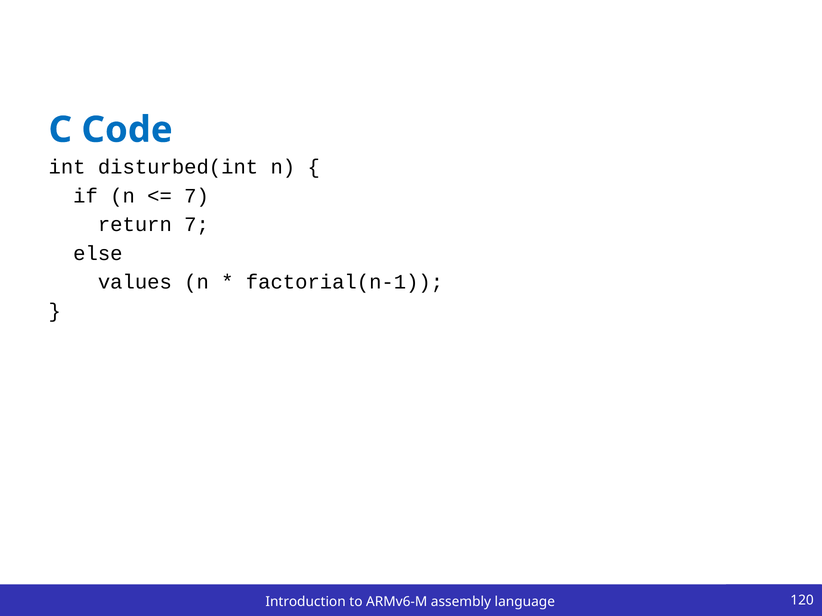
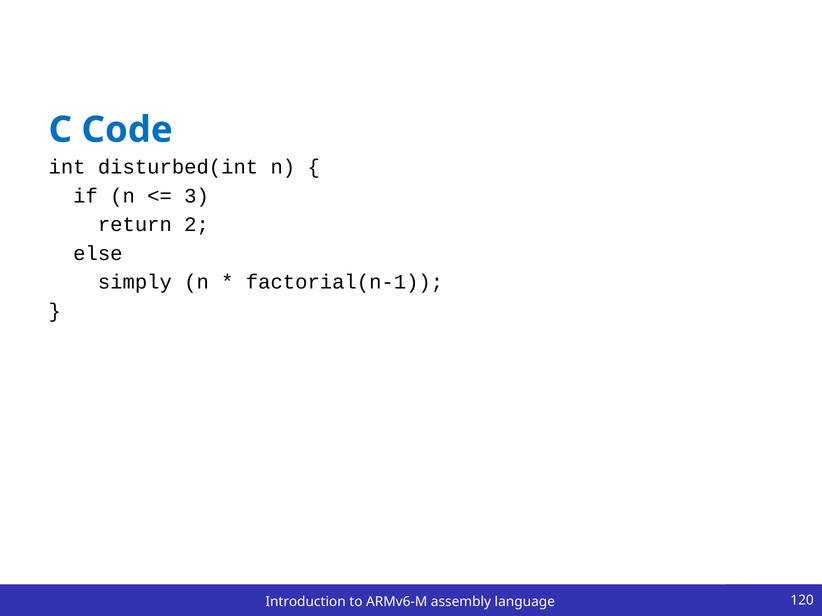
7 at (197, 196): 7 -> 3
return 7: 7 -> 2
values: values -> simply
